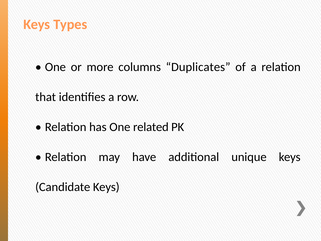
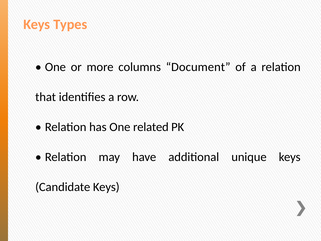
Duplicates: Duplicates -> Document
